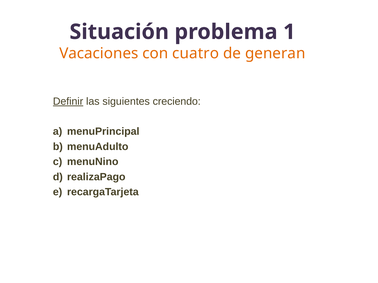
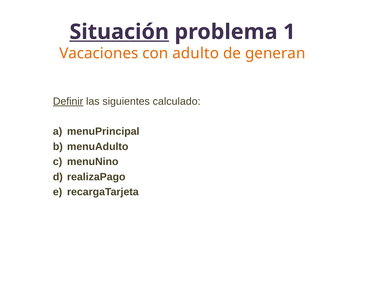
Situación underline: none -> present
cuatro: cuatro -> adulto
creciendo: creciendo -> calculado
